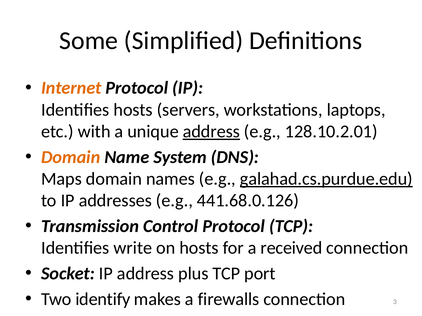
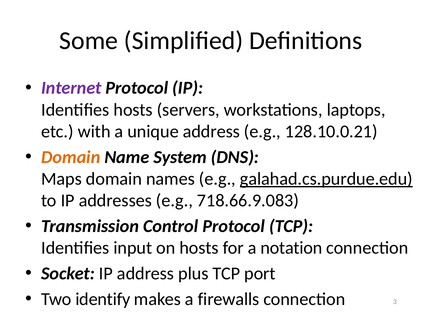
Internet colour: orange -> purple
address at (211, 132) underline: present -> none
128.10.2.01: 128.10.2.01 -> 128.10.0.21
441.68.0.126: 441.68.0.126 -> 718.66.9.083
write: write -> input
received: received -> notation
